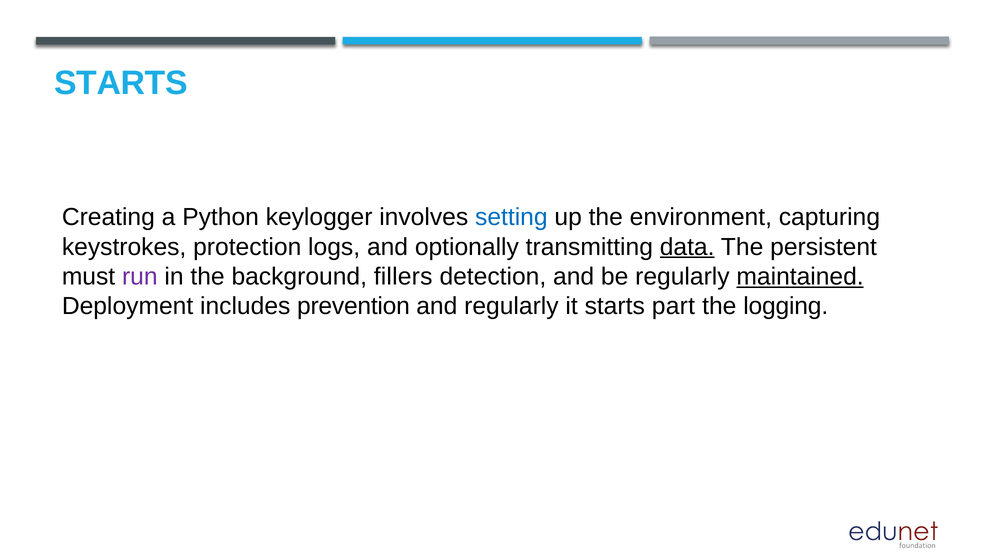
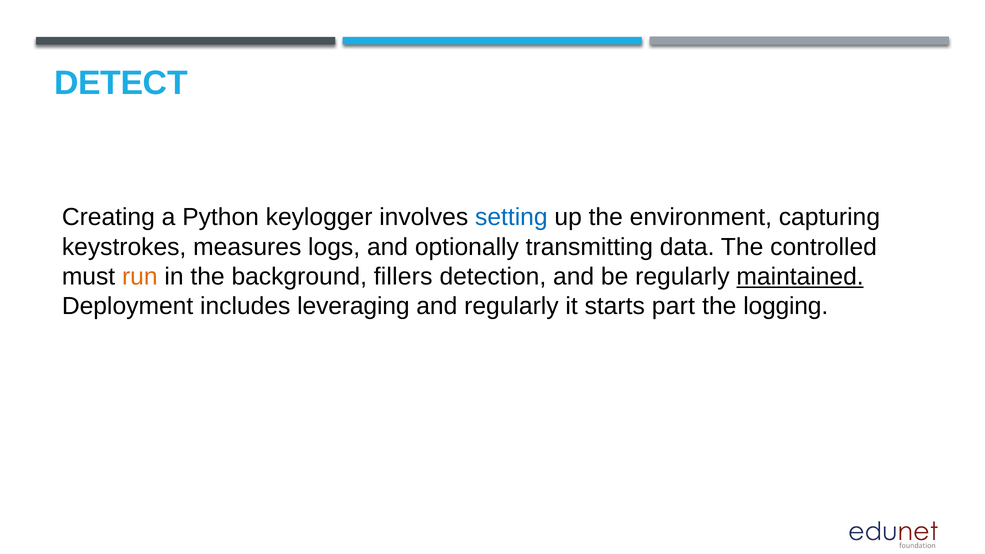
STARTS at (121, 83): STARTS -> DETECT
protection: protection -> measures
data underline: present -> none
persistent: persistent -> controlled
run colour: purple -> orange
prevention: prevention -> leveraging
